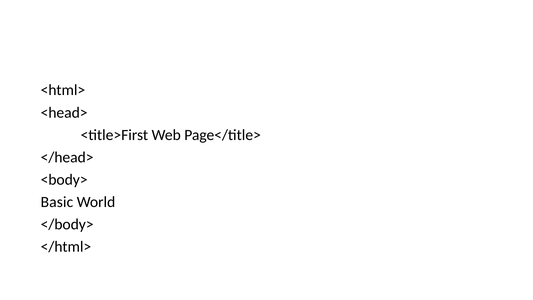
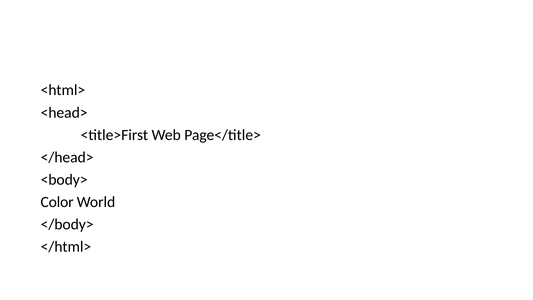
Basic: Basic -> Color
